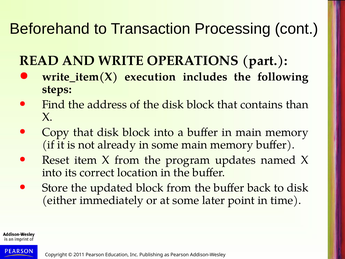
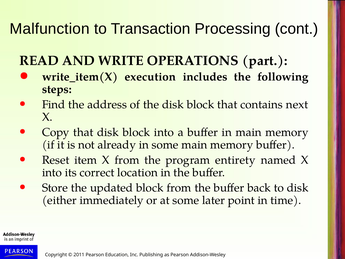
Beforehand: Beforehand -> Malfunction
than: than -> next
updates: updates -> entirety
